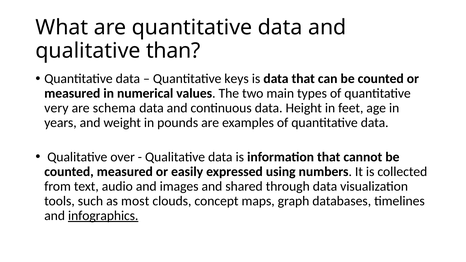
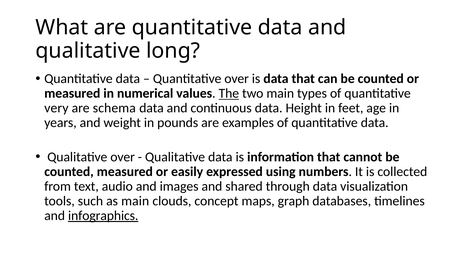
than: than -> long
Quantitative keys: keys -> over
The underline: none -> present
as most: most -> main
